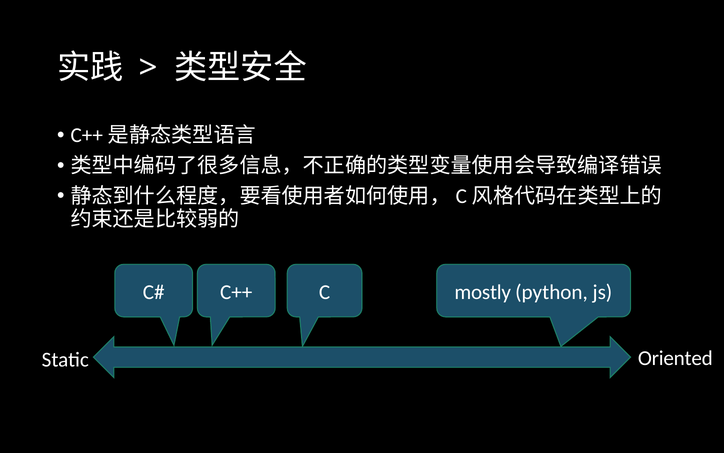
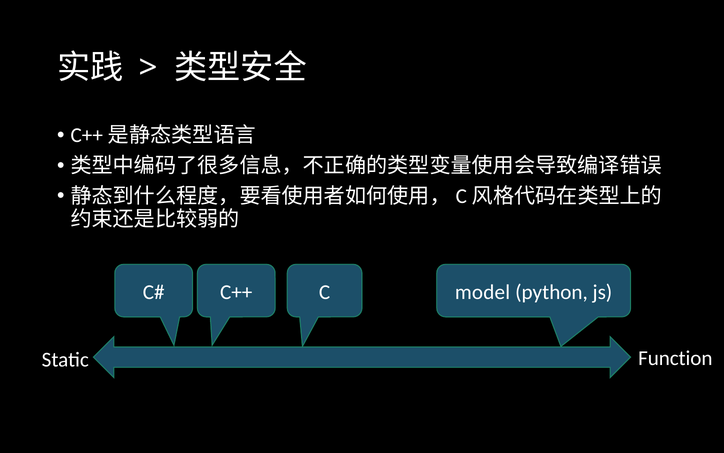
mostly: mostly -> model
Oriented: Oriented -> Function
